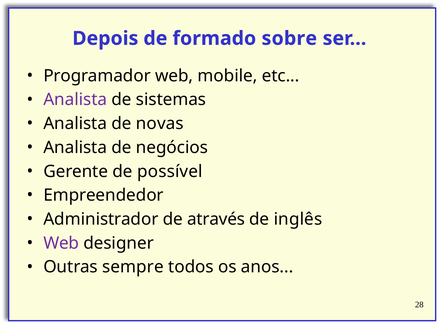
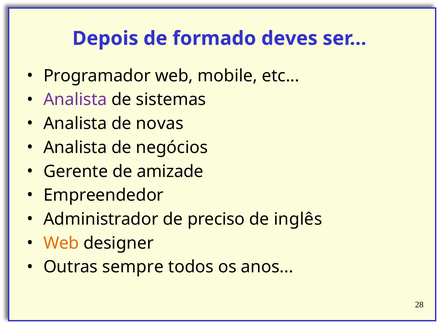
sobre: sobre -> deves
possível: possível -> amizade
através: através -> preciso
Web at (61, 243) colour: purple -> orange
